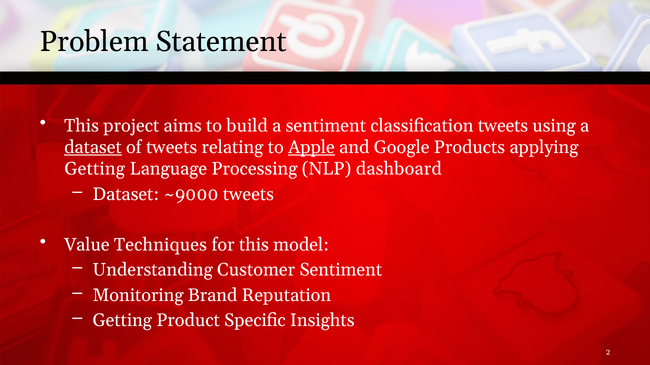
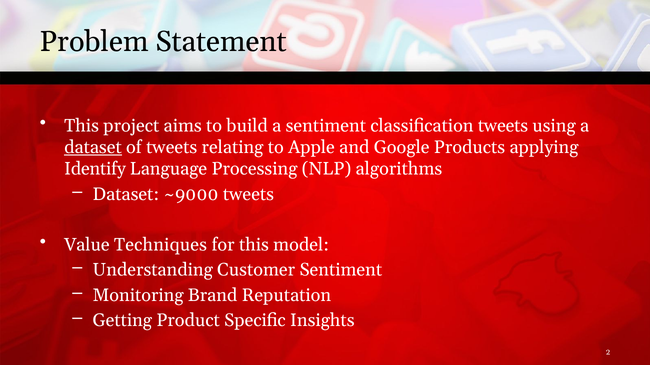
Apple underline: present -> none
Getting at (95, 169): Getting -> Identify
dashboard: dashboard -> algorithms
